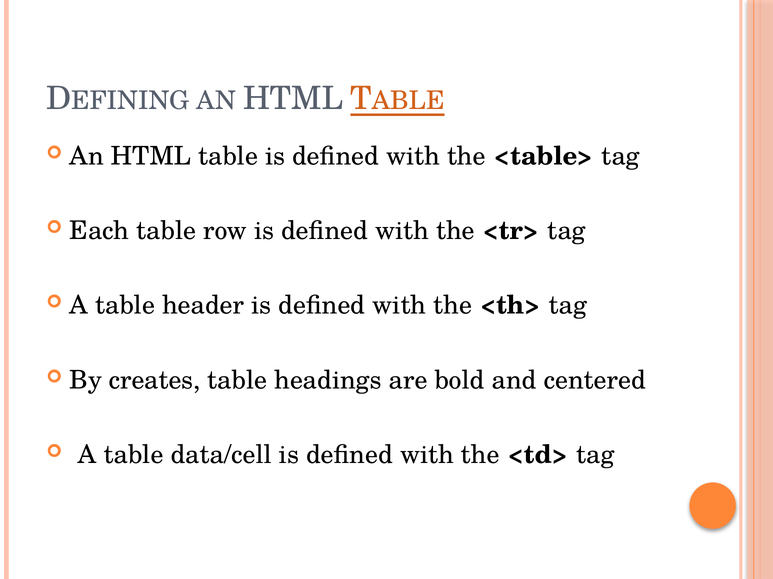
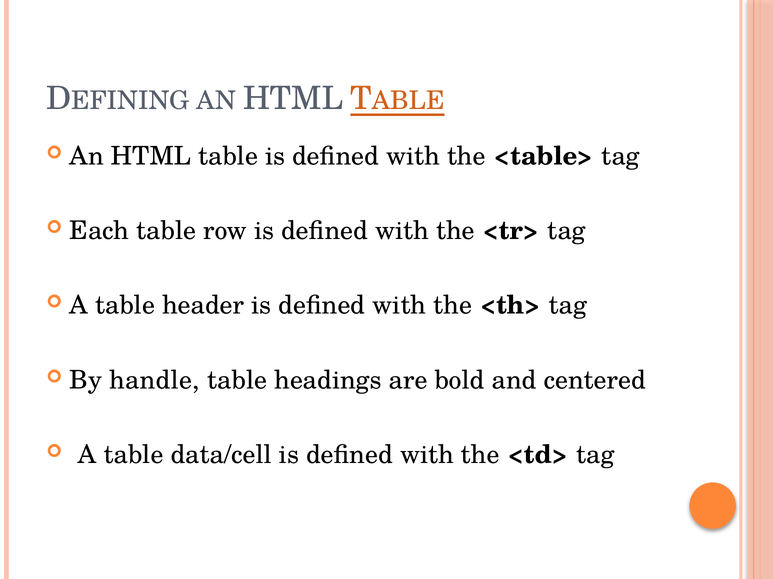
creates: creates -> handle
